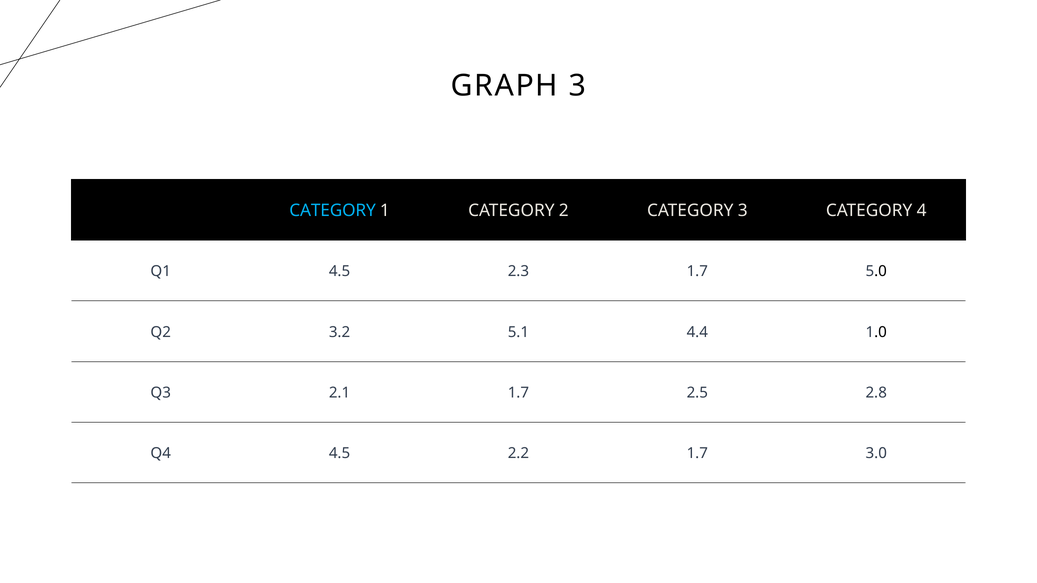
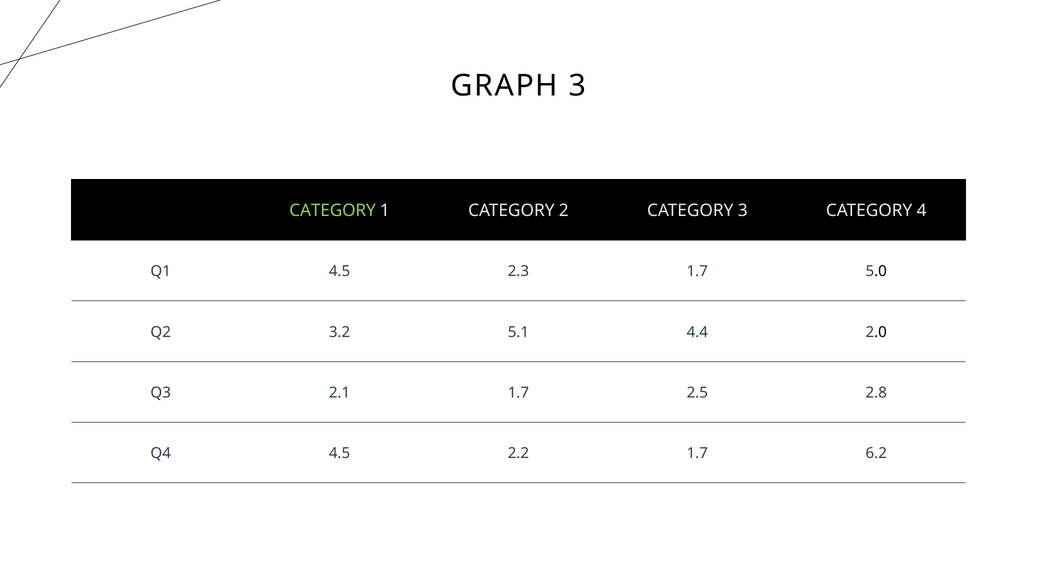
CATEGORY at (333, 211) colour: light blue -> light green
1 at (870, 332): 1 -> 2
3.0: 3.0 -> 6.2
